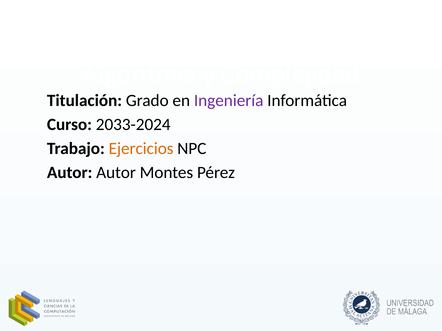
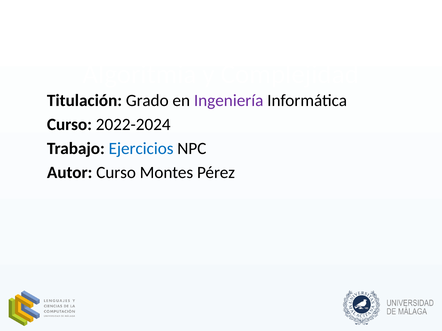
2033-2024: 2033-2024 -> 2022-2024
Ejercicios colour: orange -> blue
Autor Autor: Autor -> Curso
